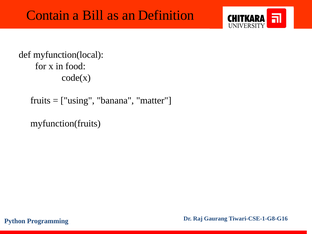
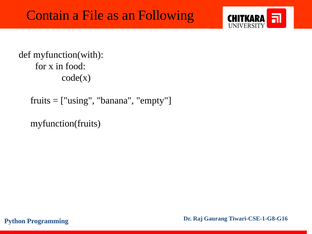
Bill: Bill -> File
Definition: Definition -> Following
myfunction(local: myfunction(local -> myfunction(with
matter: matter -> empty
